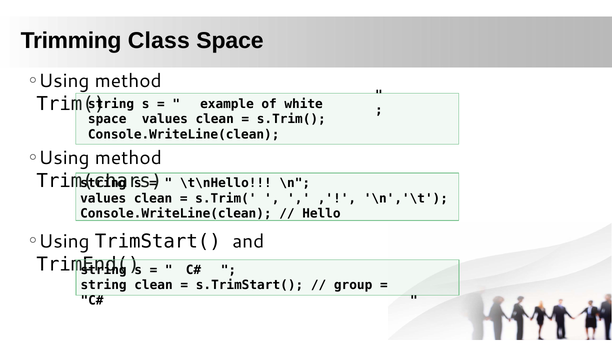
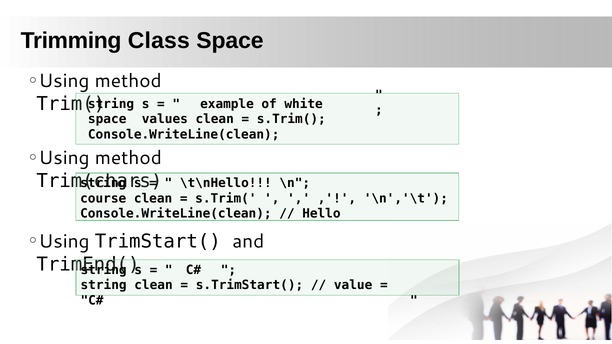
values at (103, 199): values -> course
group: group -> value
